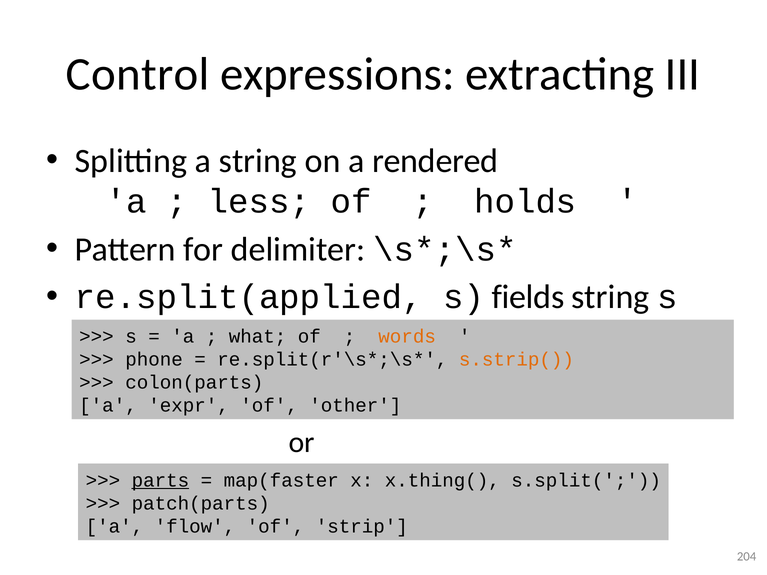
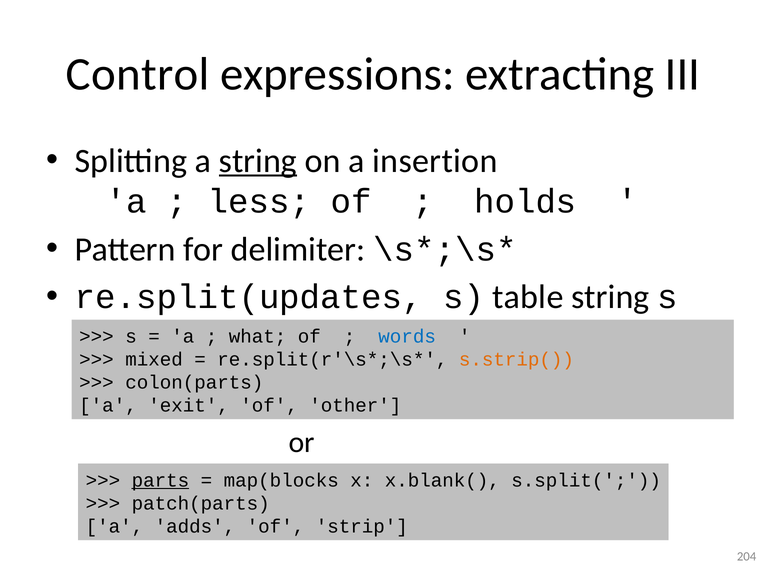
string at (258, 161) underline: none -> present
rendered: rendered -> insertion
re.split(applied: re.split(applied -> re.split(updates
fields: fields -> table
words colour: orange -> blue
phone: phone -> mixed
expr: expr -> exit
map(faster: map(faster -> map(blocks
x.thing(: x.thing( -> x.blank(
flow: flow -> adds
